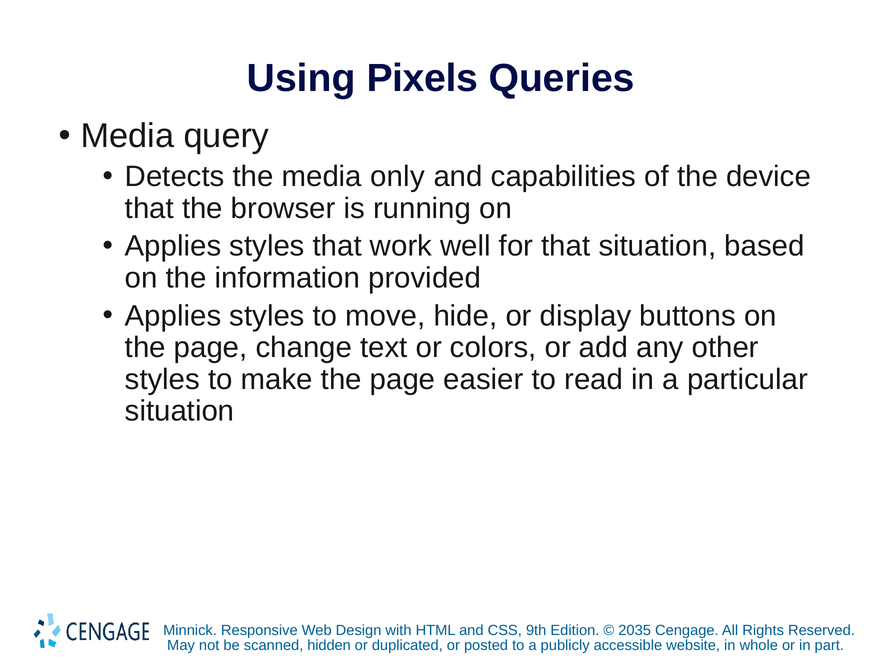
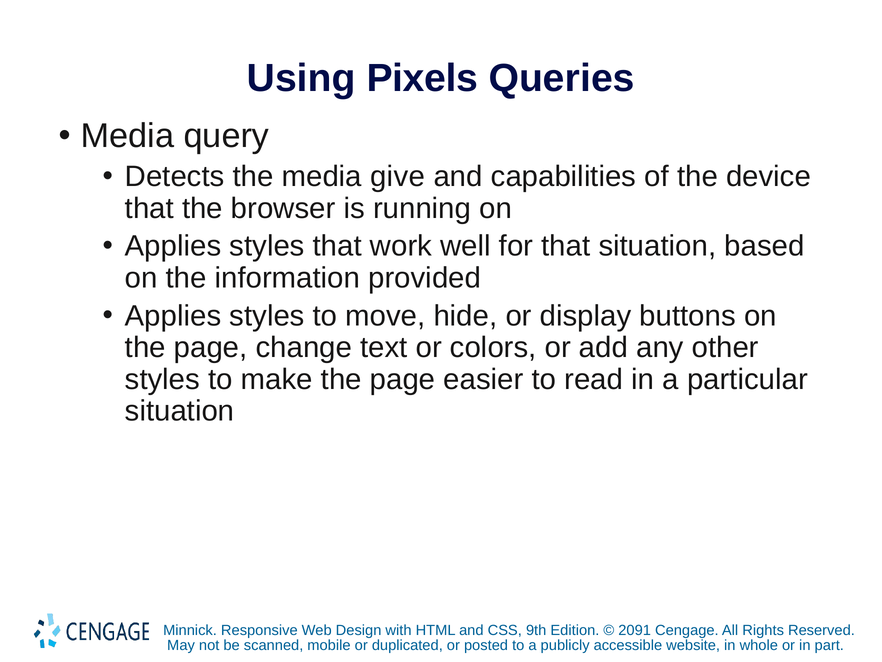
only: only -> give
2035: 2035 -> 2091
hidden: hidden -> mobile
